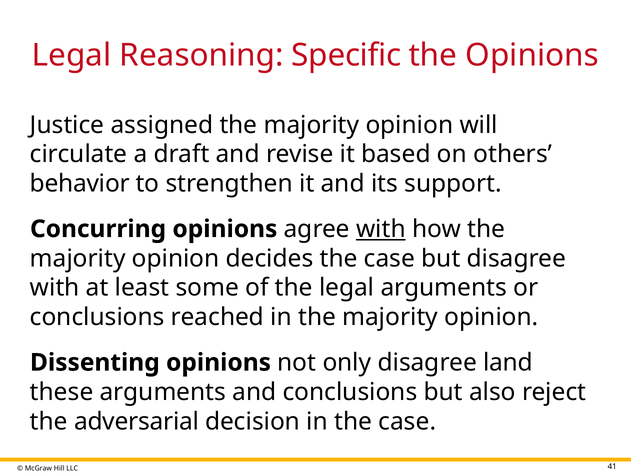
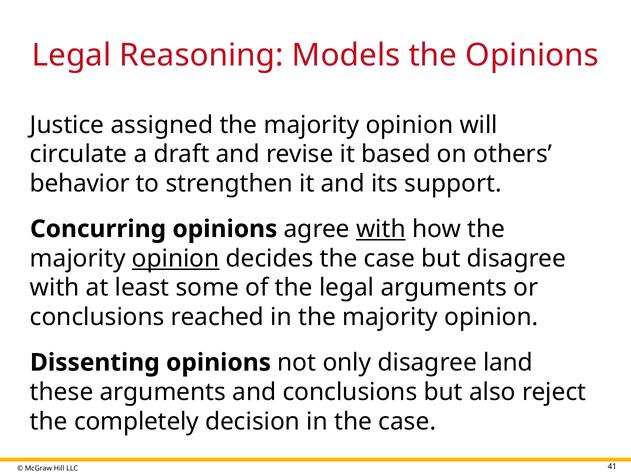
Specific: Specific -> Models
opinion at (176, 258) underline: none -> present
adversarial: adversarial -> completely
